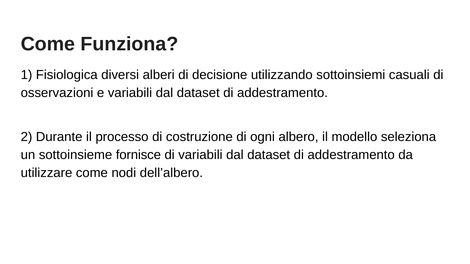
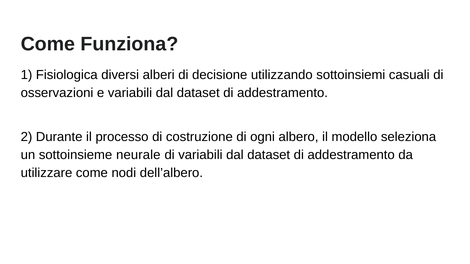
fornisce: fornisce -> neurale
